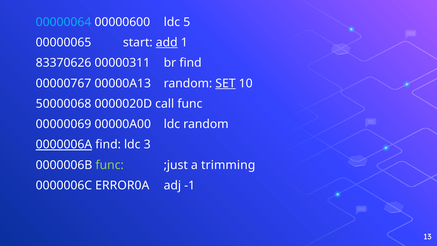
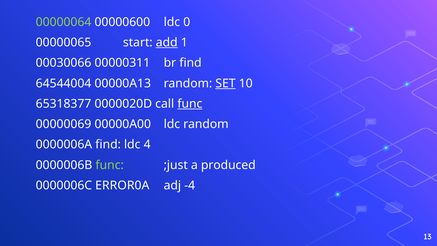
00000064 colour: light blue -> light green
5: 5 -> 0
83370626: 83370626 -> 00030066
00000767: 00000767 -> 64544004
50000068: 50000068 -> 65318377
func at (190, 104) underline: none -> present
0000006A underline: present -> none
3: 3 -> 4
trimming: trimming -> produced
-1: -1 -> -4
